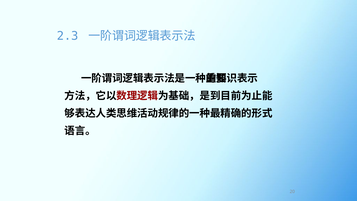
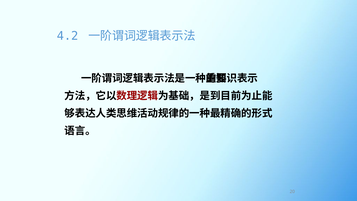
2.3: 2.3 -> 4.2
